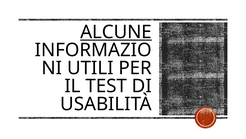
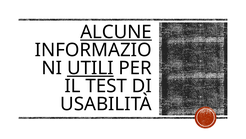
UTILI underline: none -> present
